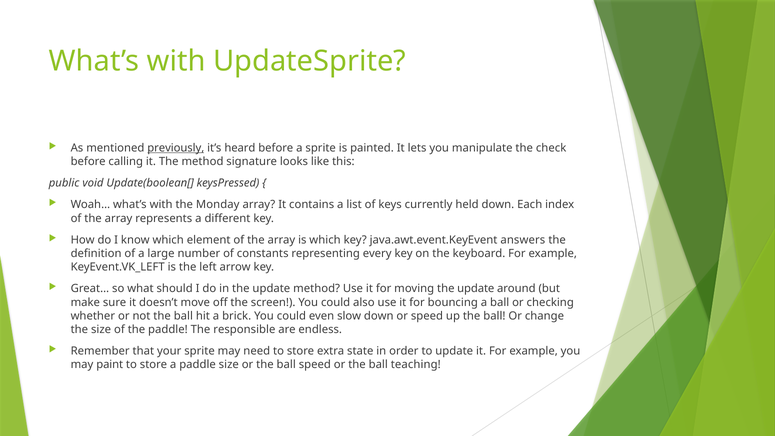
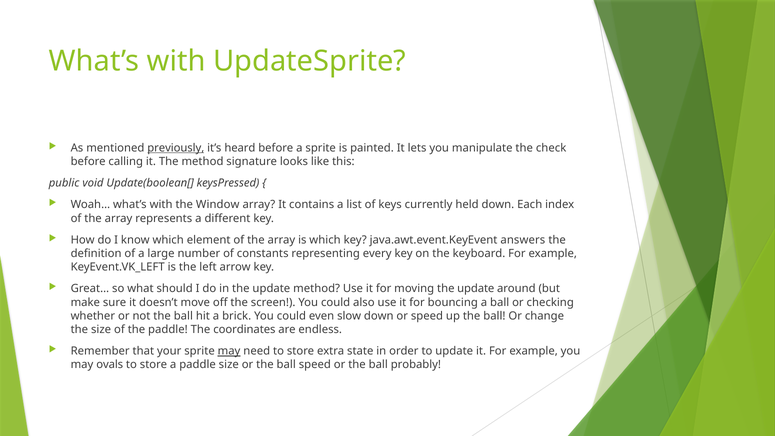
Monday: Monday -> Window
responsible: responsible -> coordinates
may at (229, 351) underline: none -> present
paint: paint -> ovals
teaching: teaching -> probably
